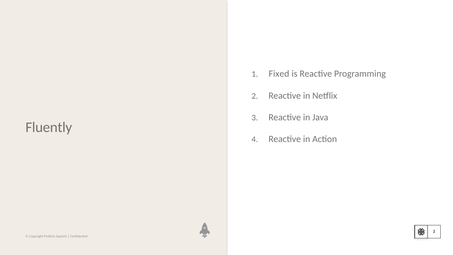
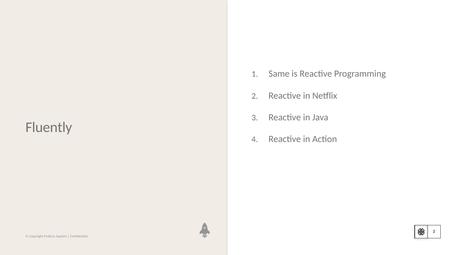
Fixed: Fixed -> Same
